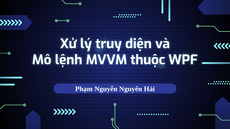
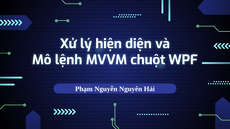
truy: truy -> hiện
thuộc: thuộc -> chuột
